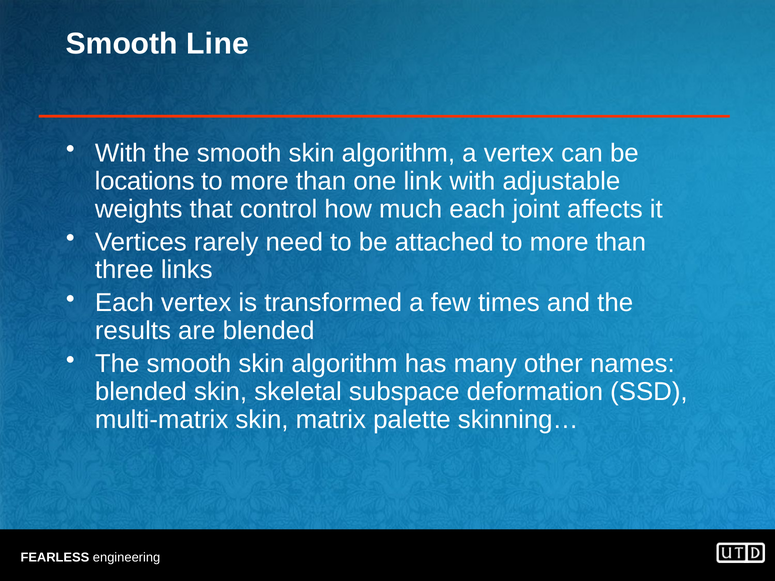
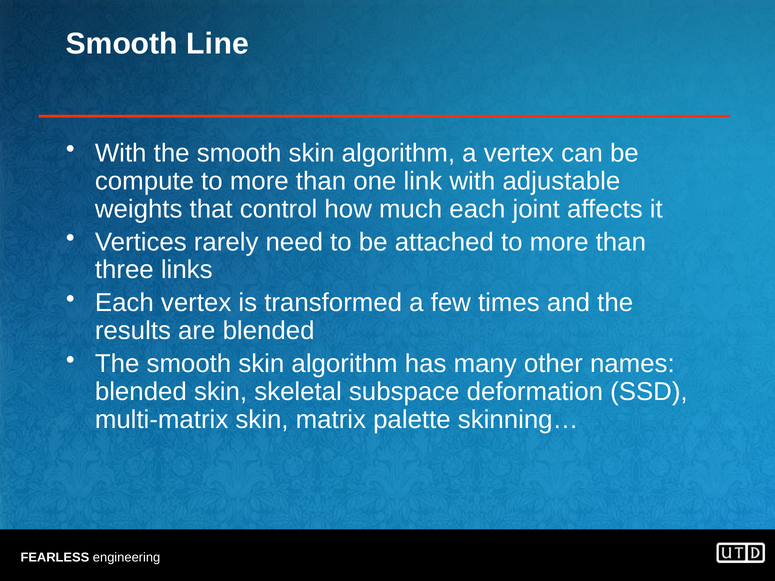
locations: locations -> compute
